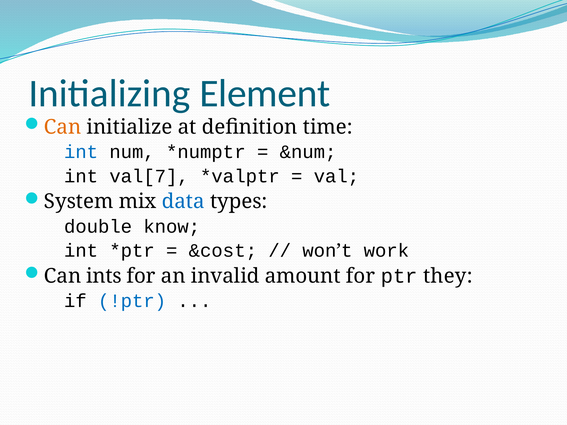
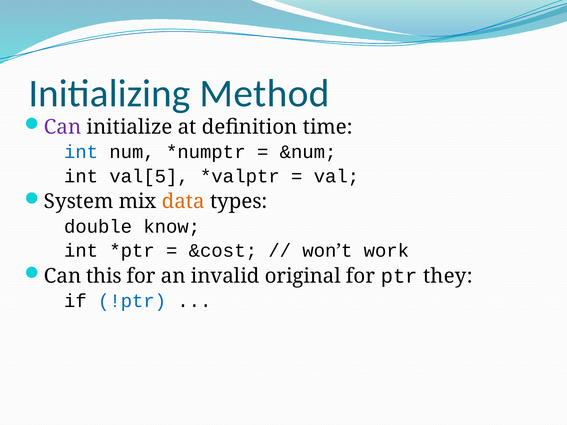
Element: Element -> Method
Can at (63, 127) colour: orange -> purple
val[7: val[7 -> val[5
data colour: blue -> orange
ints: ints -> this
amount: amount -> original
